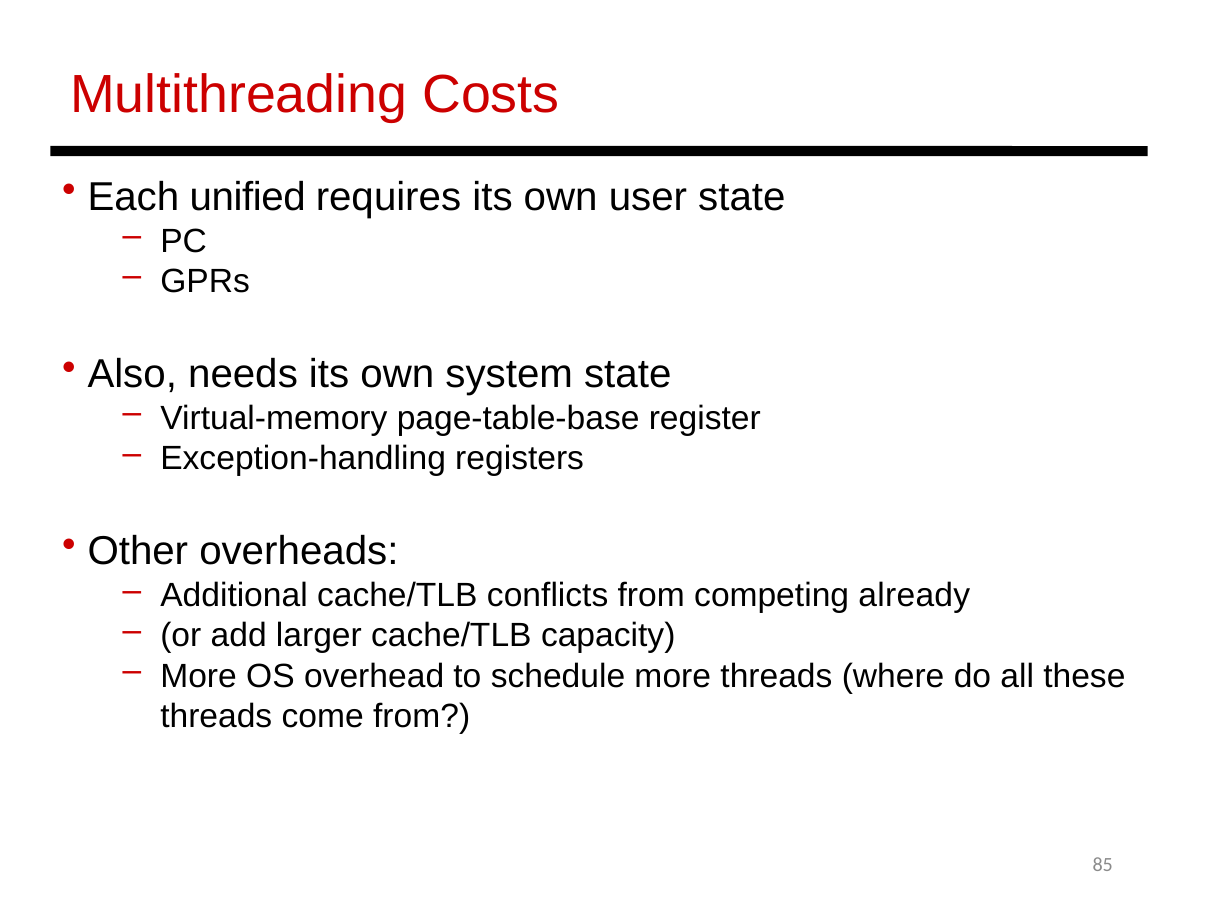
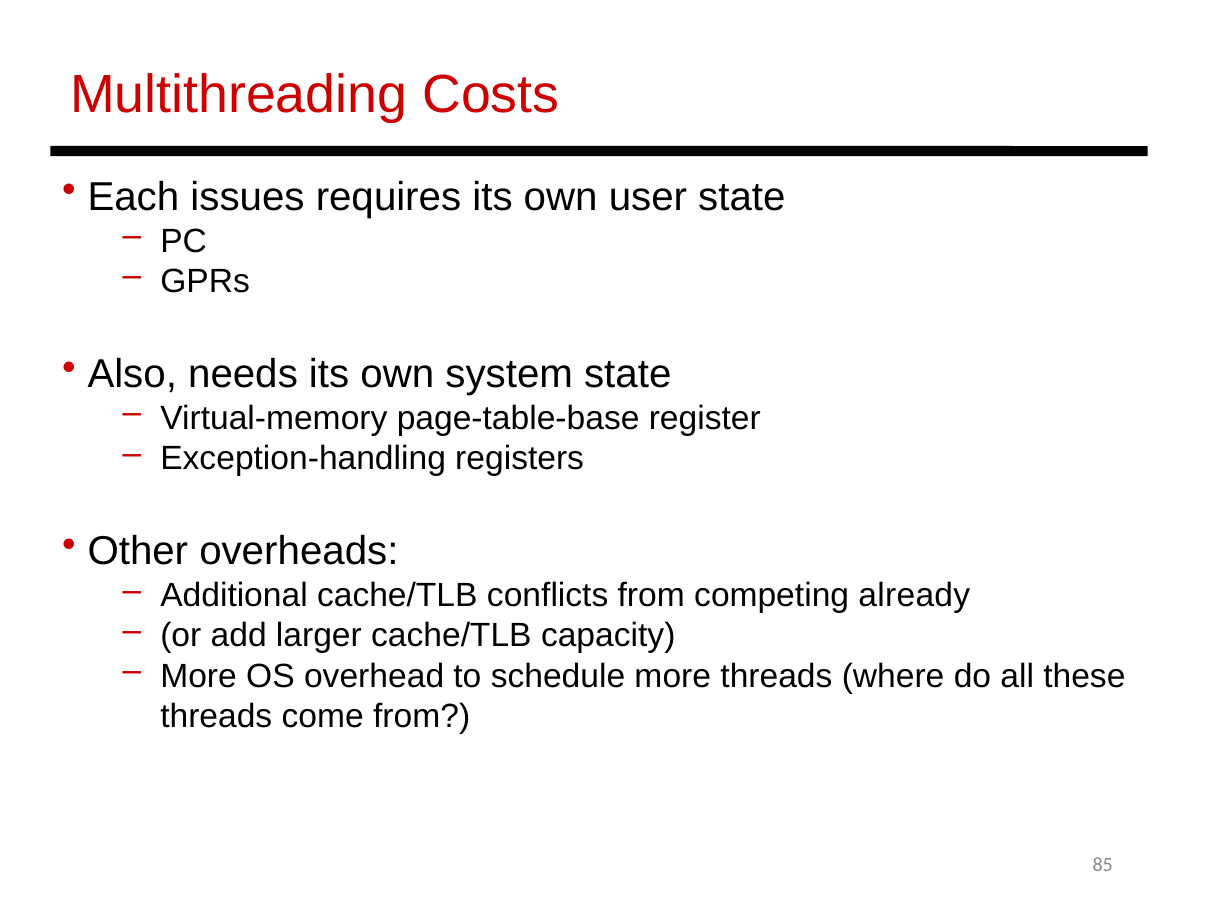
unified: unified -> issues
